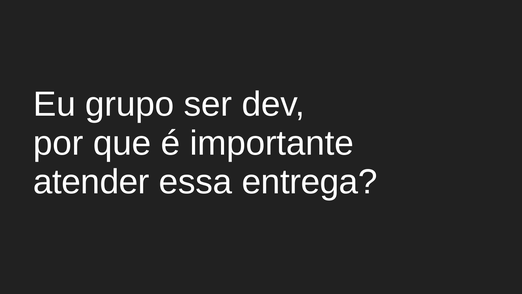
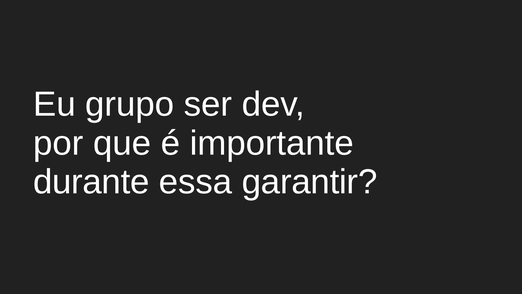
atender: atender -> durante
entrega: entrega -> garantir
